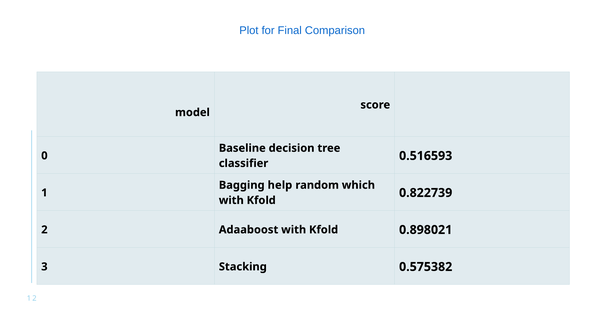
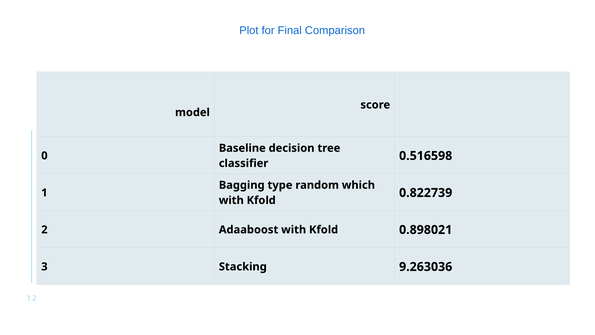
0.516593: 0.516593 -> 0.516598
help: help -> type
0.575382: 0.575382 -> 9.263036
